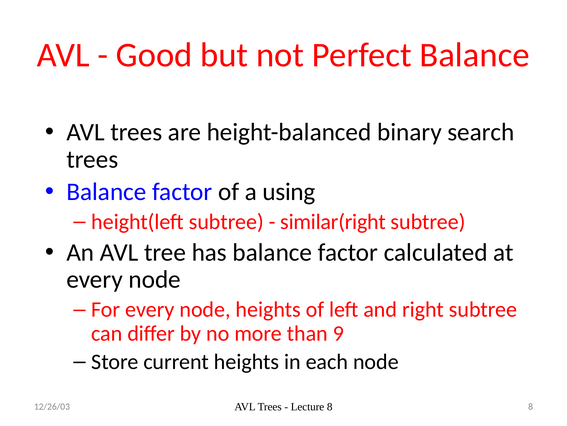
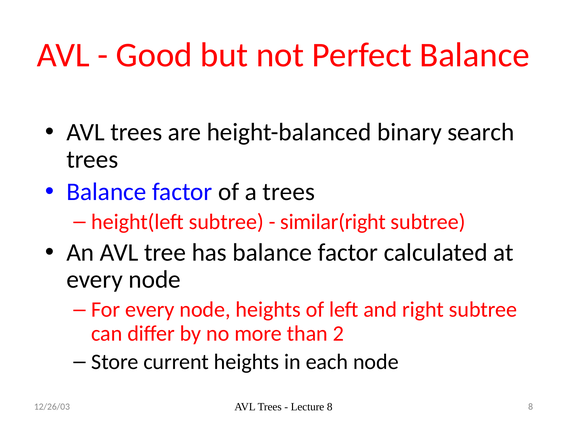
a using: using -> trees
9: 9 -> 2
